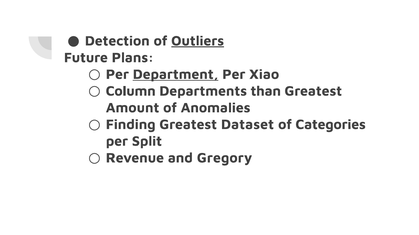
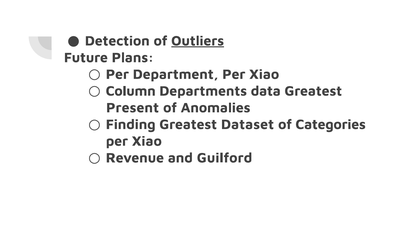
Department underline: present -> none
than: than -> data
Amount: Amount -> Present
Split at (147, 142): Split -> Xiao
Gregory: Gregory -> Guilford
